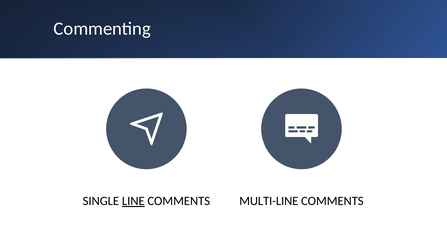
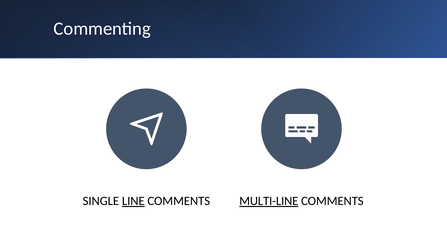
MULTI-LINE underline: none -> present
